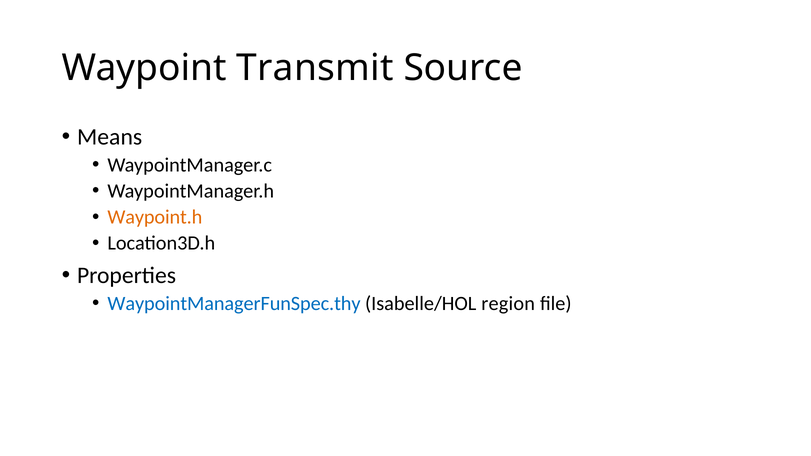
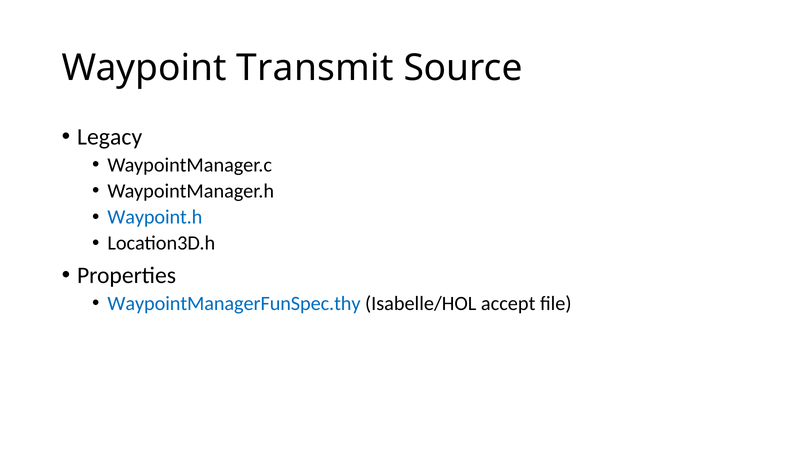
Means: Means -> Legacy
Waypoint.h colour: orange -> blue
region: region -> accept
